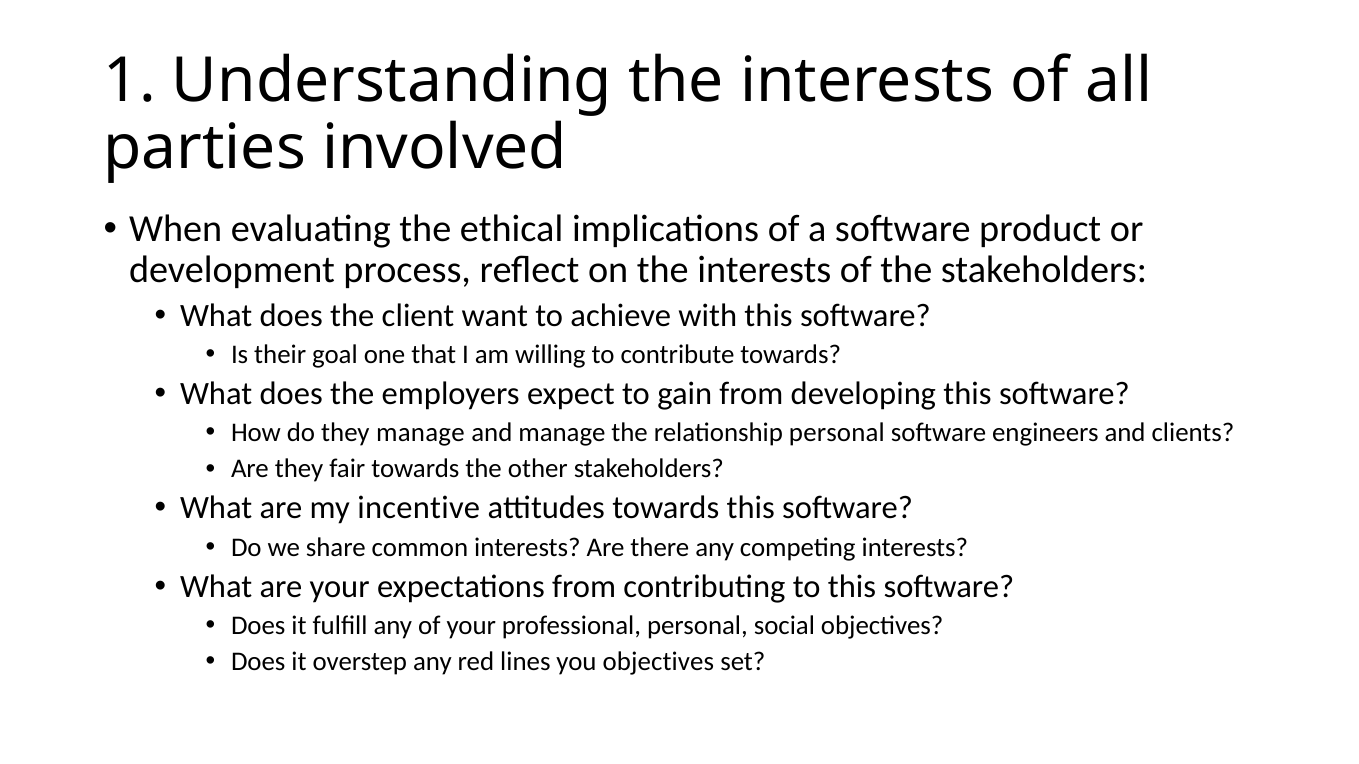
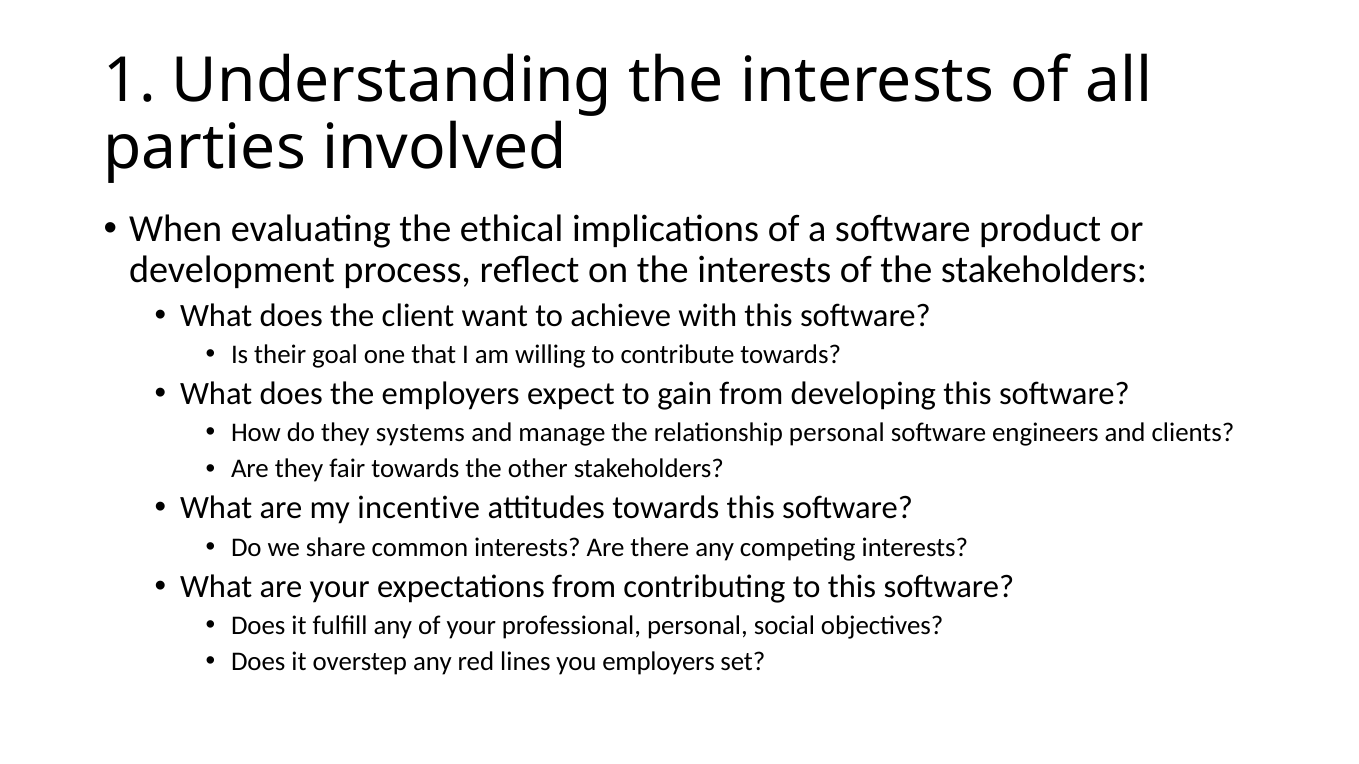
they manage: manage -> systems
you objectives: objectives -> employers
